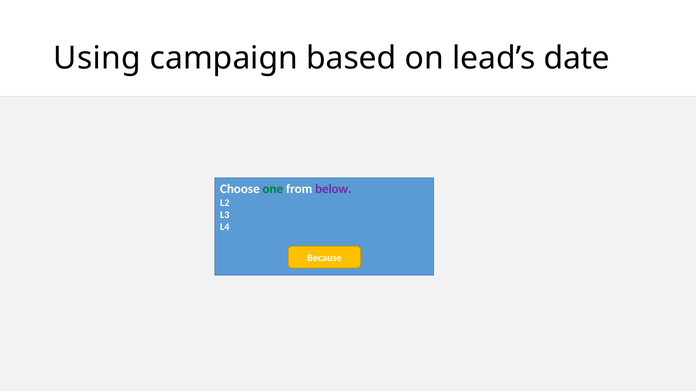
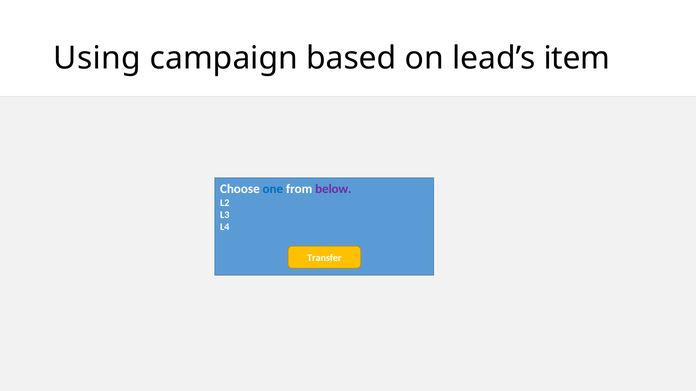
date: date -> item
one colour: green -> blue
Because: Because -> Transfer
